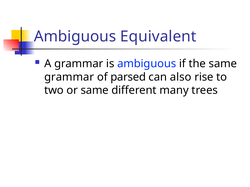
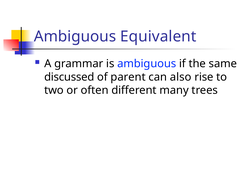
grammar at (69, 77): grammar -> discussed
parsed: parsed -> parent
or same: same -> often
